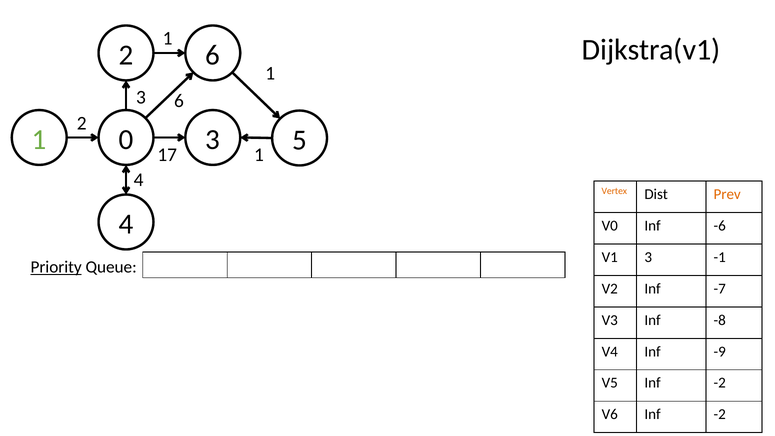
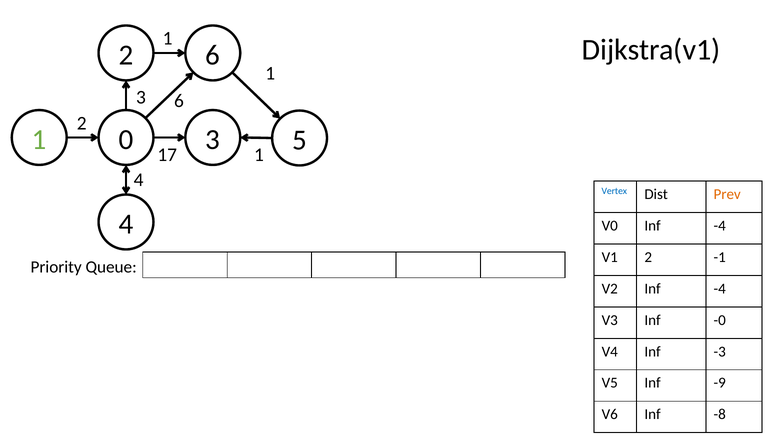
Vertex colour: orange -> blue
V0 Inf -6: -6 -> -4
V1 3: 3 -> 2
Priority underline: present -> none
V2 Inf -7: -7 -> -4
-8: -8 -> -0
-9: -9 -> -3
V5 Inf -2: -2 -> -9
V6 Inf -2: -2 -> -8
